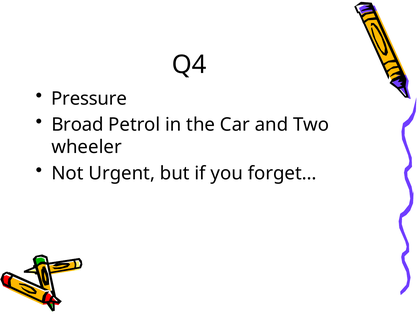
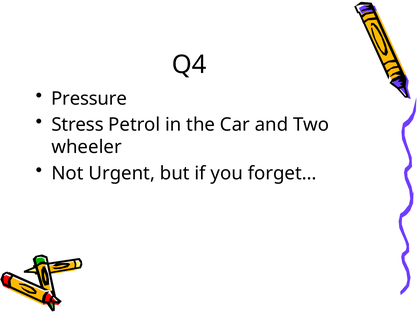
Broad: Broad -> Stress
